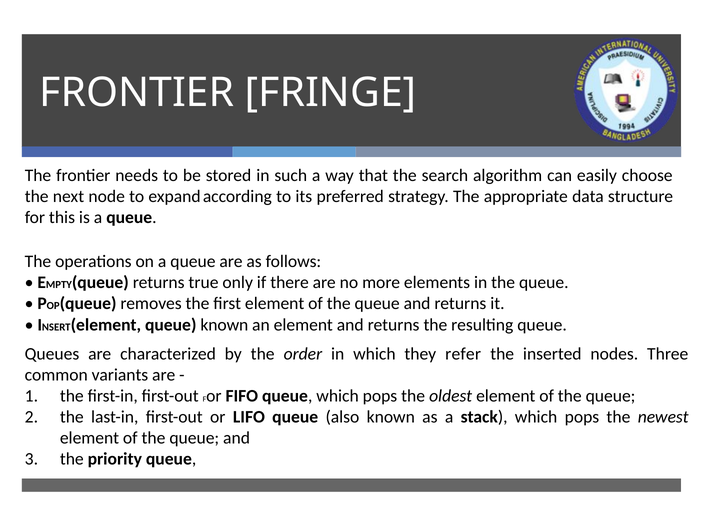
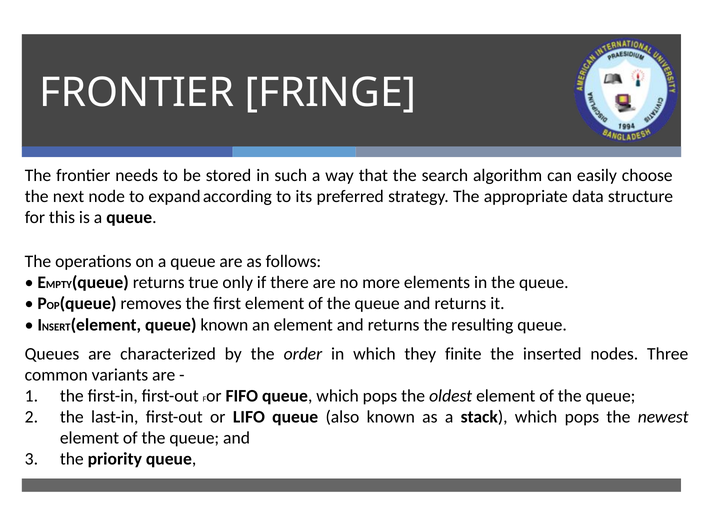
refer: refer -> finite
